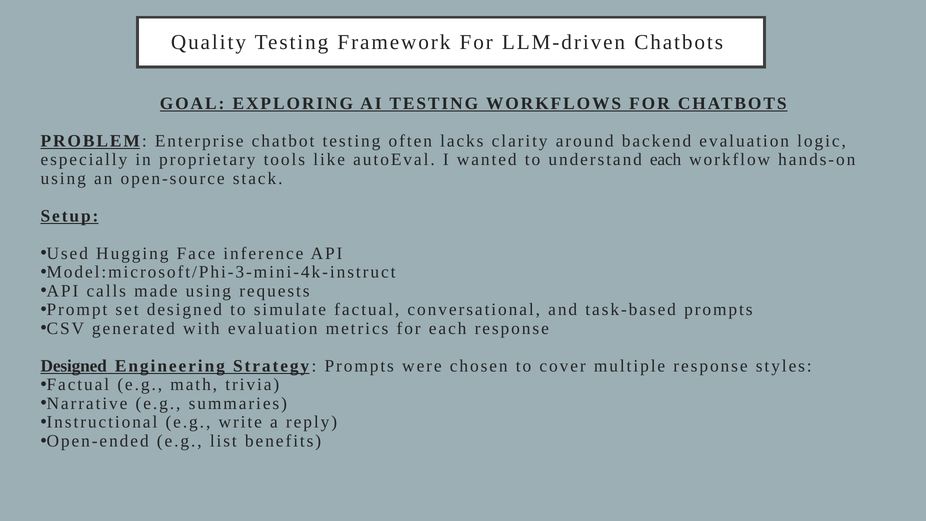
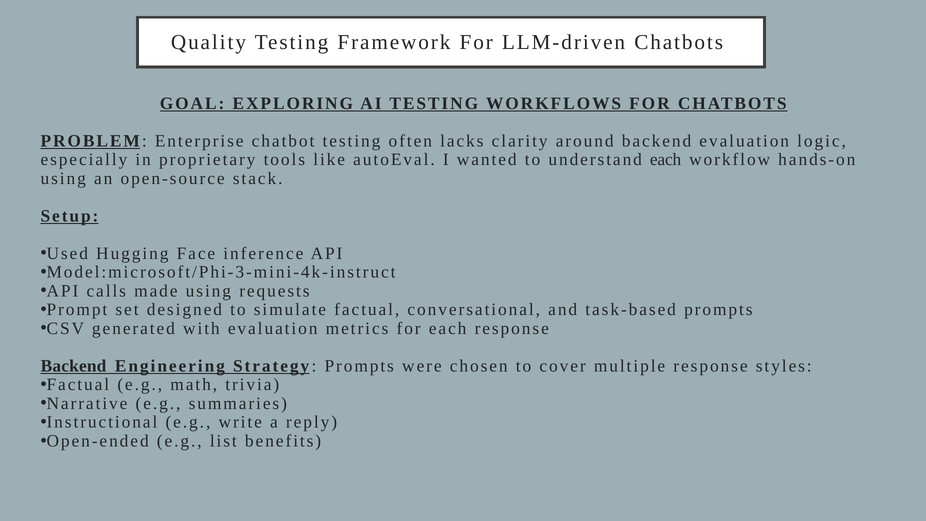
Designed at (74, 366): Designed -> Backend
